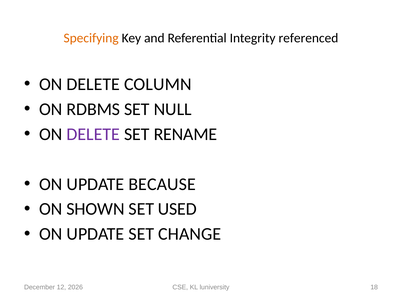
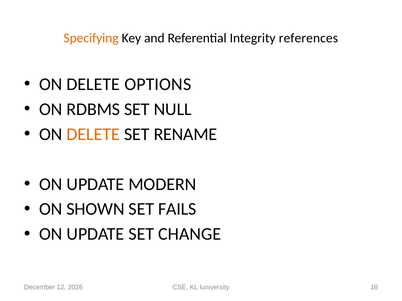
referenced: referenced -> references
COLUMN: COLUMN -> OPTIONS
DELETE at (93, 134) colour: purple -> orange
BECAUSE: BECAUSE -> MODERN
USED: USED -> FAILS
